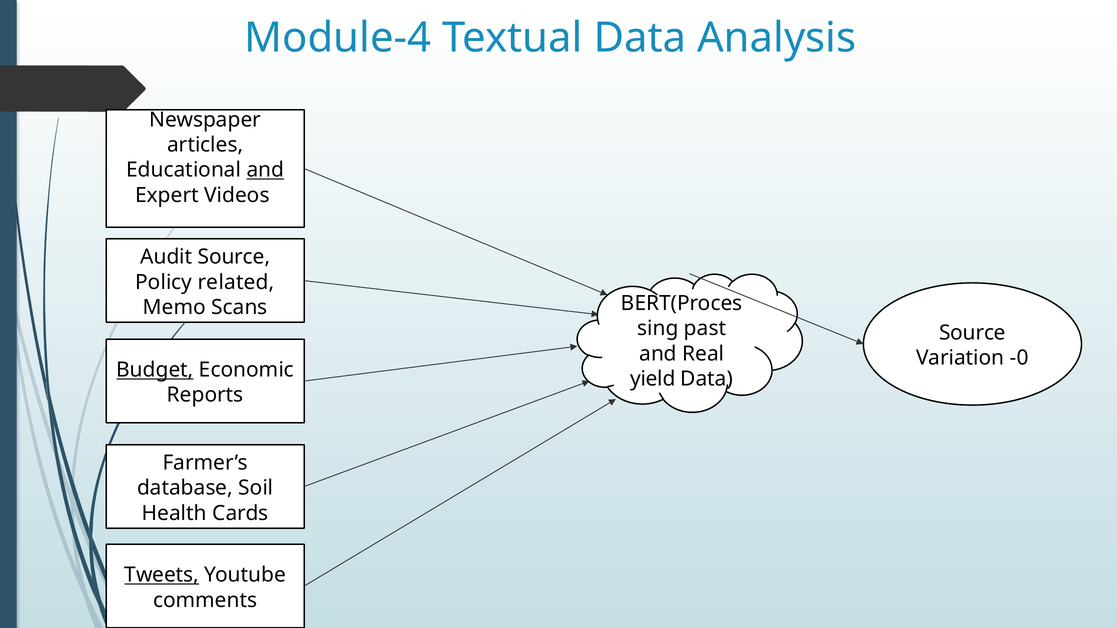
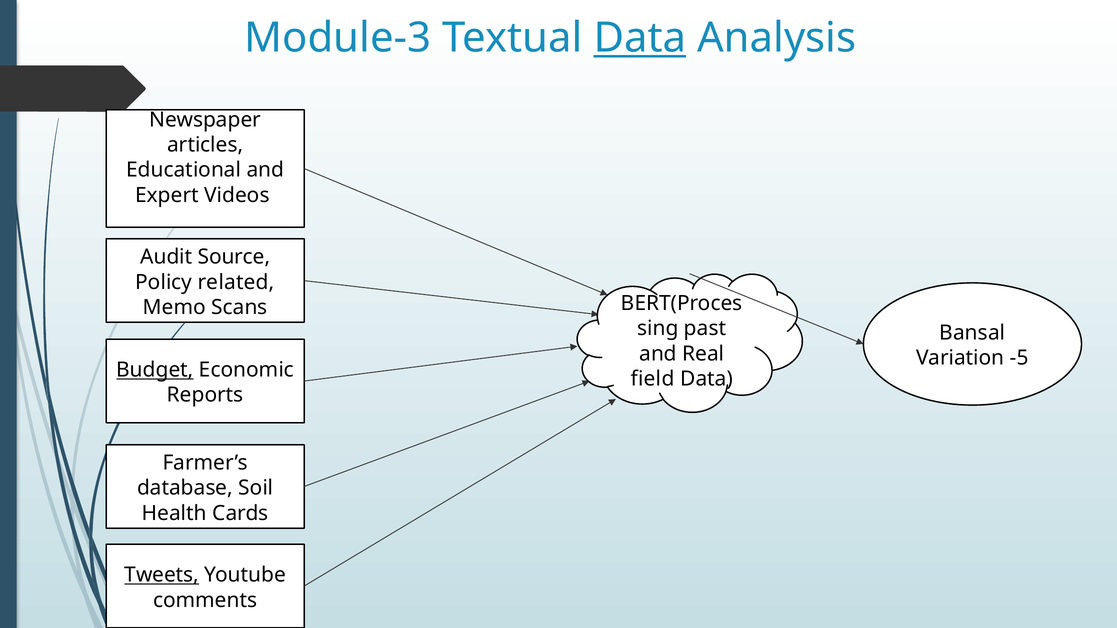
Module-4: Module-4 -> Module-3
Data at (640, 38) underline: none -> present
and at (265, 170) underline: present -> none
Source at (973, 333): Source -> Bansal
-0: -0 -> -5
yield: yield -> field
